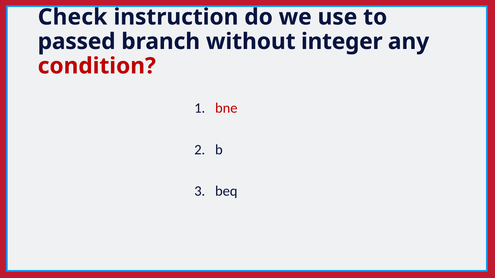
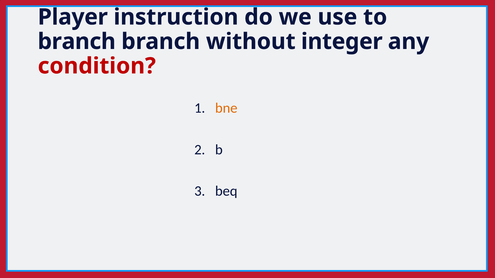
Check: Check -> Player
passed at (77, 42): passed -> branch
bne colour: red -> orange
